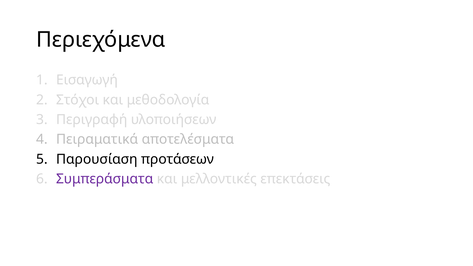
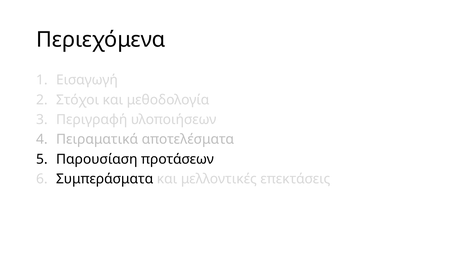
Συμπεράσματα colour: purple -> black
